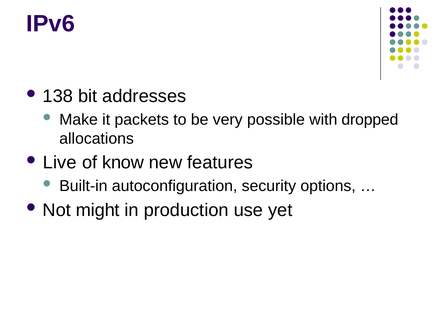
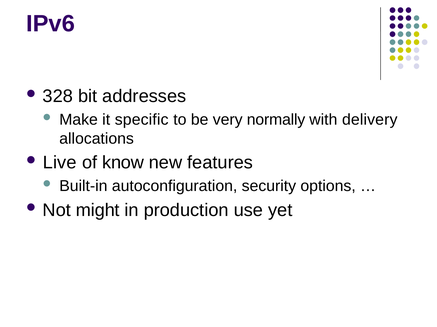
138: 138 -> 328
packets: packets -> specific
possible: possible -> normally
dropped: dropped -> delivery
